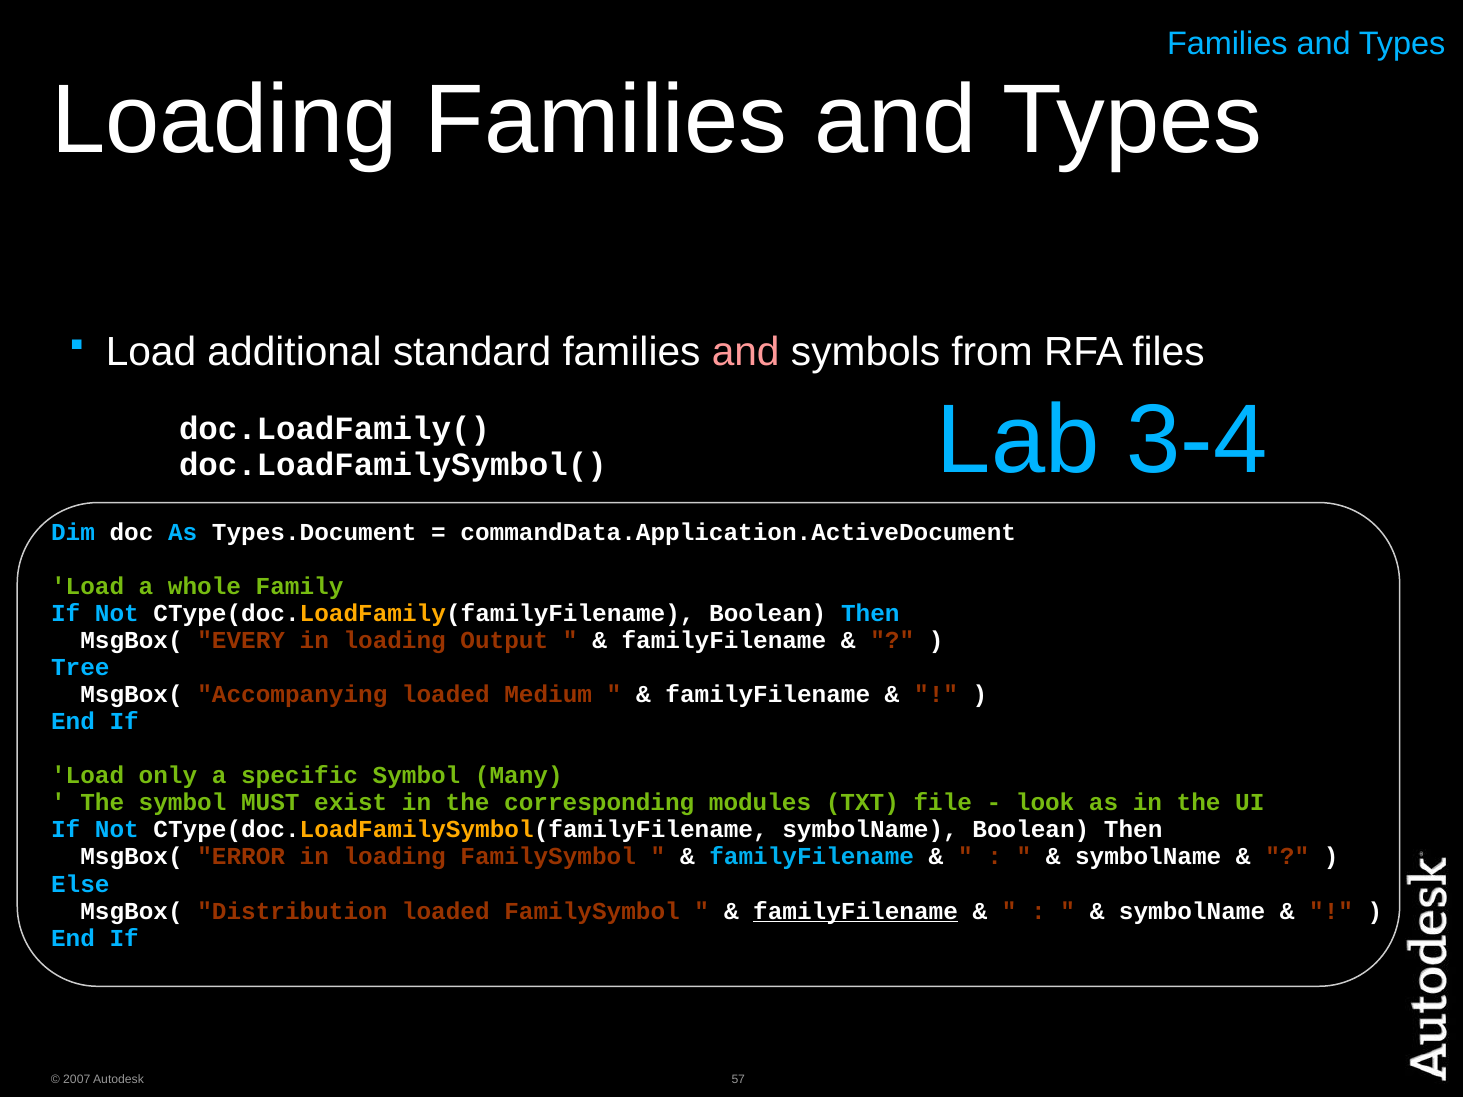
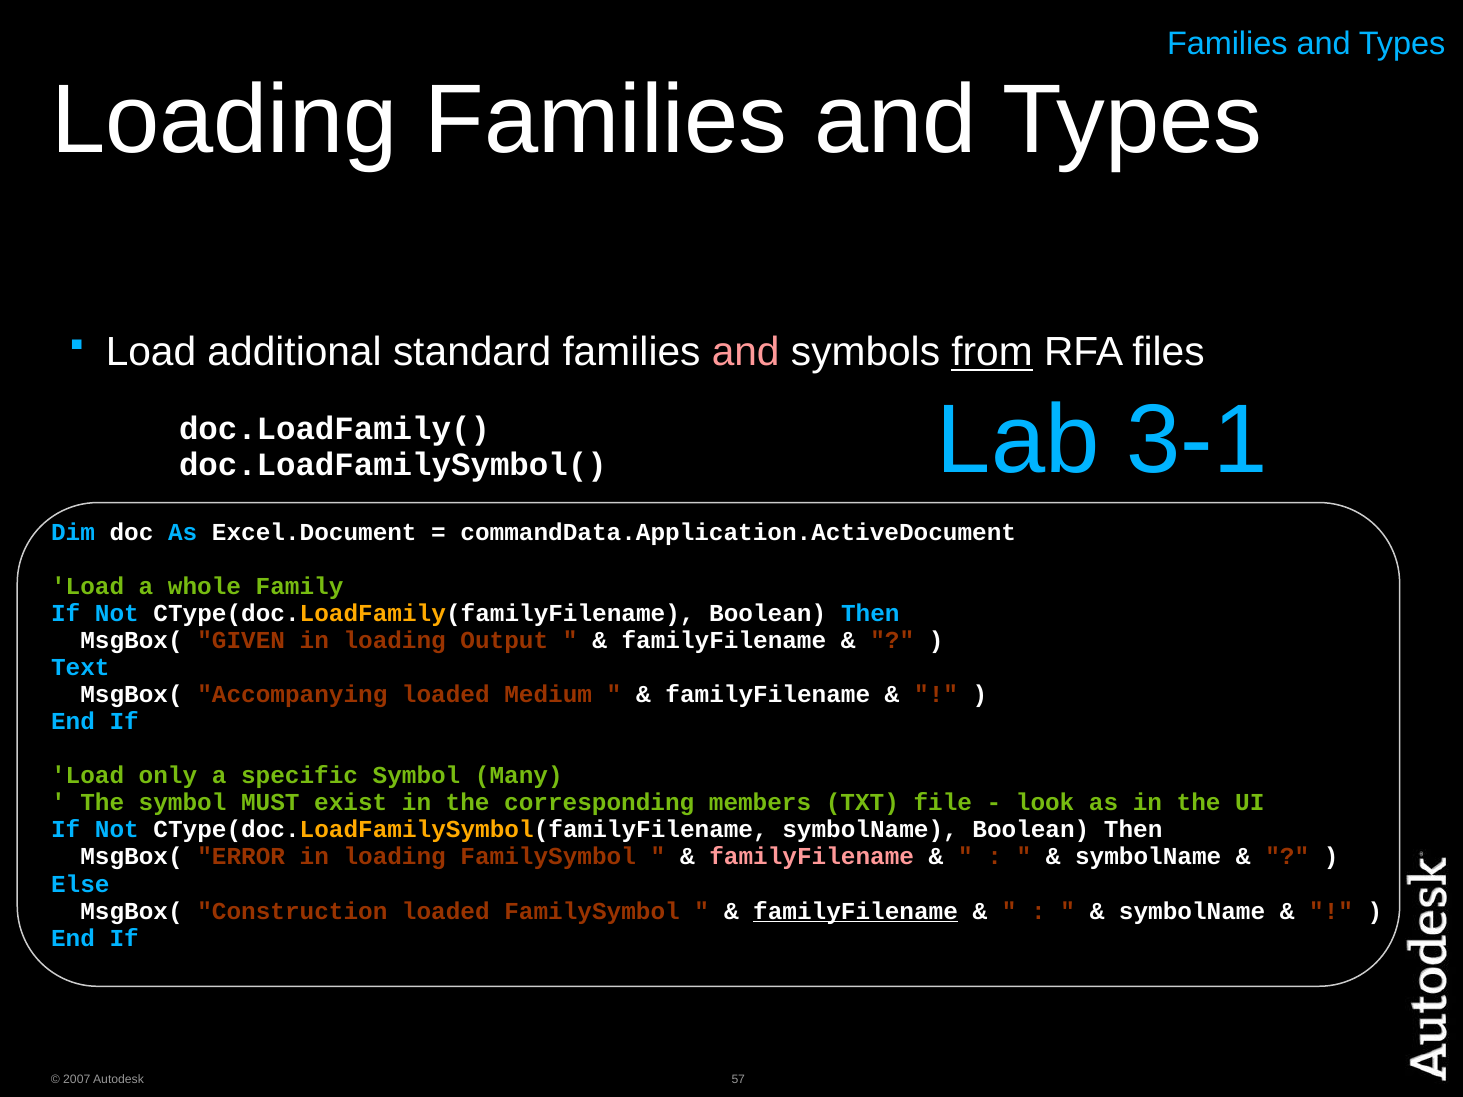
from underline: none -> present
3-4: 3-4 -> 3-1
Types.Document: Types.Document -> Excel.Document
EVERY: EVERY -> GIVEN
Tree: Tree -> Text
modules: modules -> members
familyFilename at (812, 857) colour: light blue -> pink
Distribution: Distribution -> Construction
